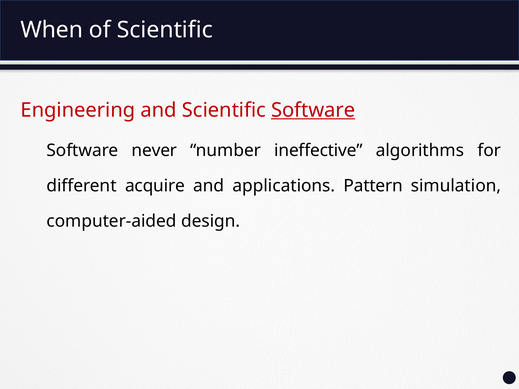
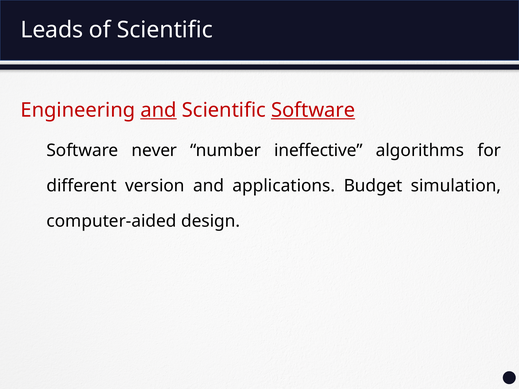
When: When -> Leads
and at (159, 110) underline: none -> present
acquire: acquire -> version
Pattern: Pattern -> Budget
